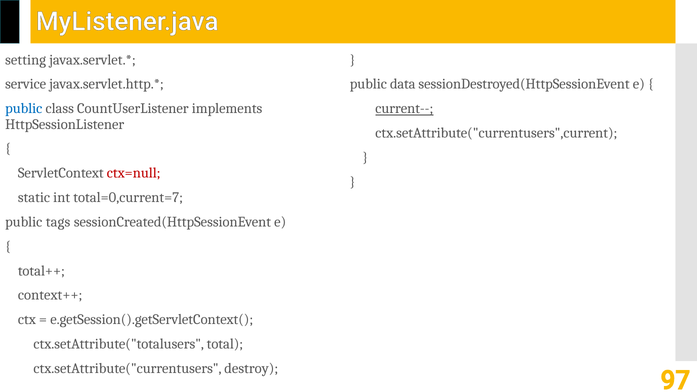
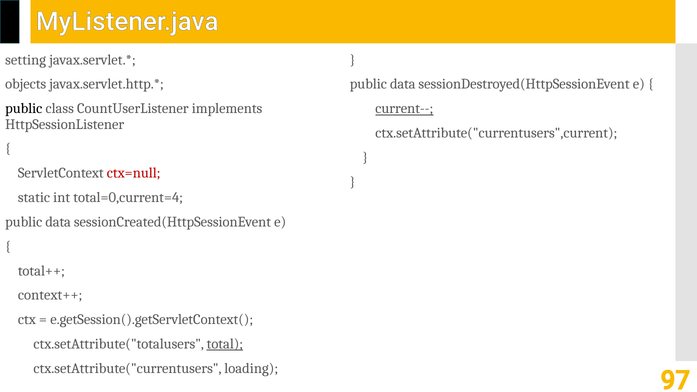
service: service -> objects
public at (24, 109) colour: blue -> black
total=0,current=7: total=0,current=7 -> total=0,current=4
tags at (58, 222): tags -> data
total underline: none -> present
destroy: destroy -> loading
